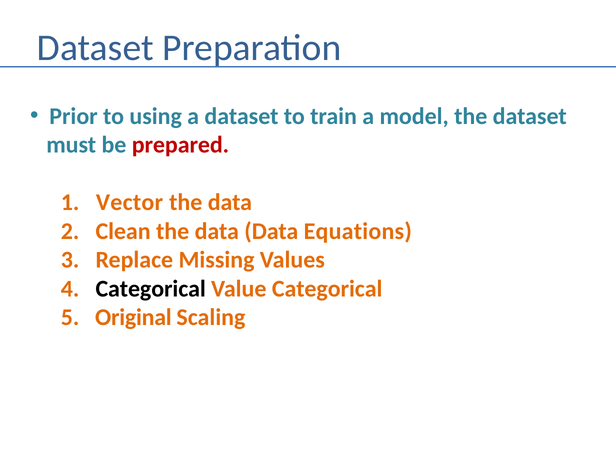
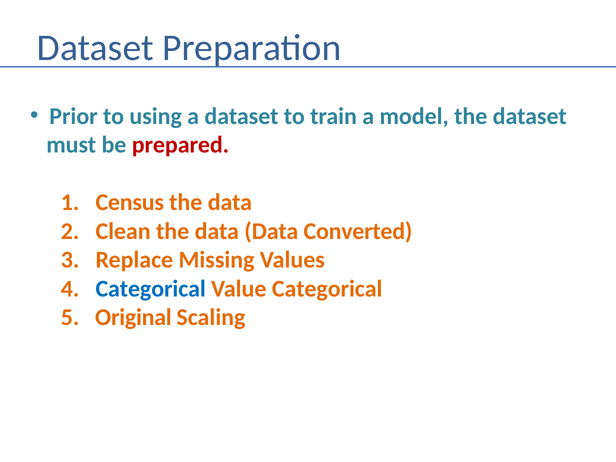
Vector: Vector -> Census
Equations: Equations -> Converted
Categorical at (151, 289) colour: black -> blue
